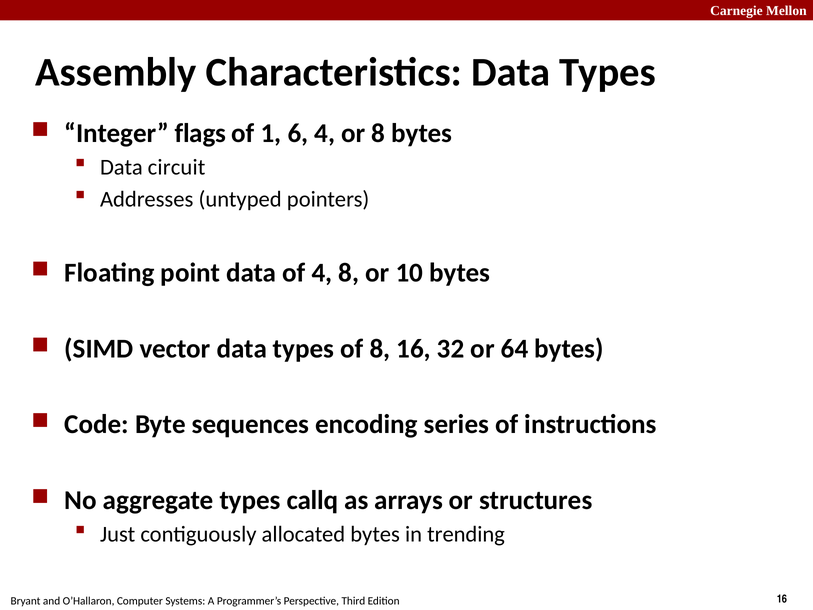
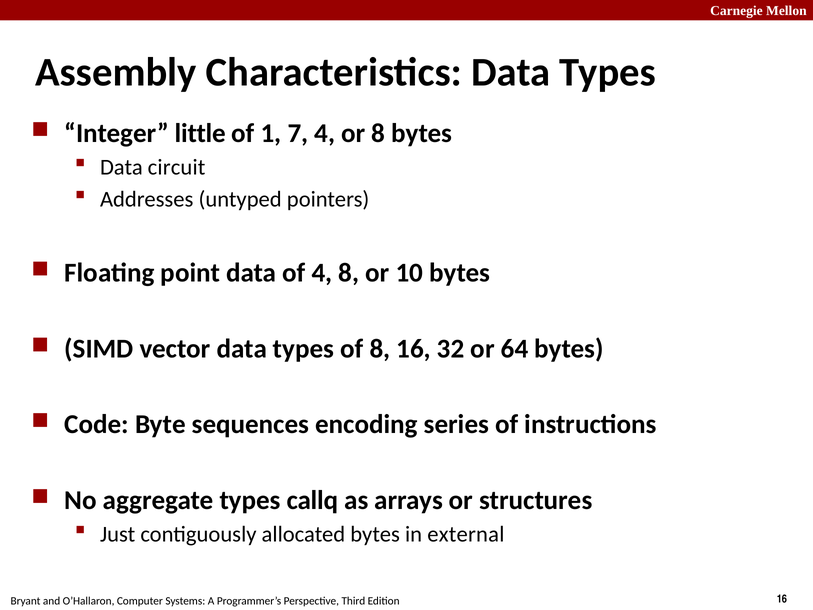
flags: flags -> little
6: 6 -> 7
trending: trending -> external
